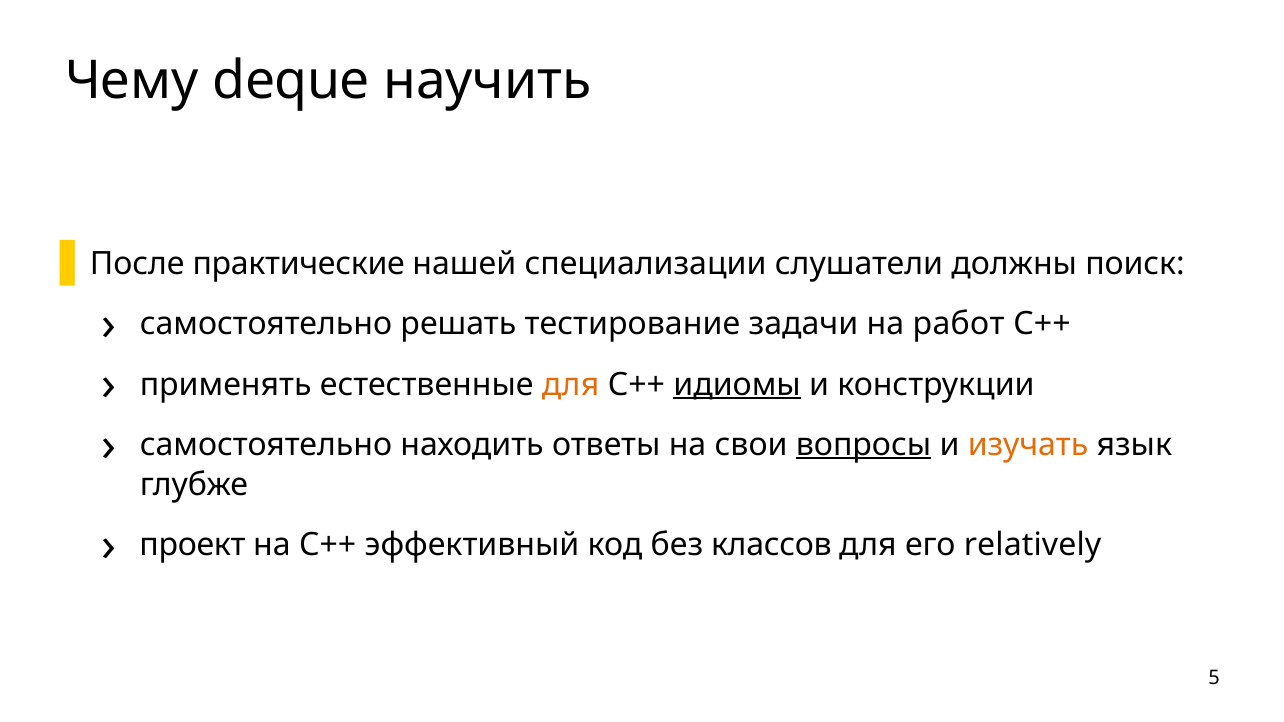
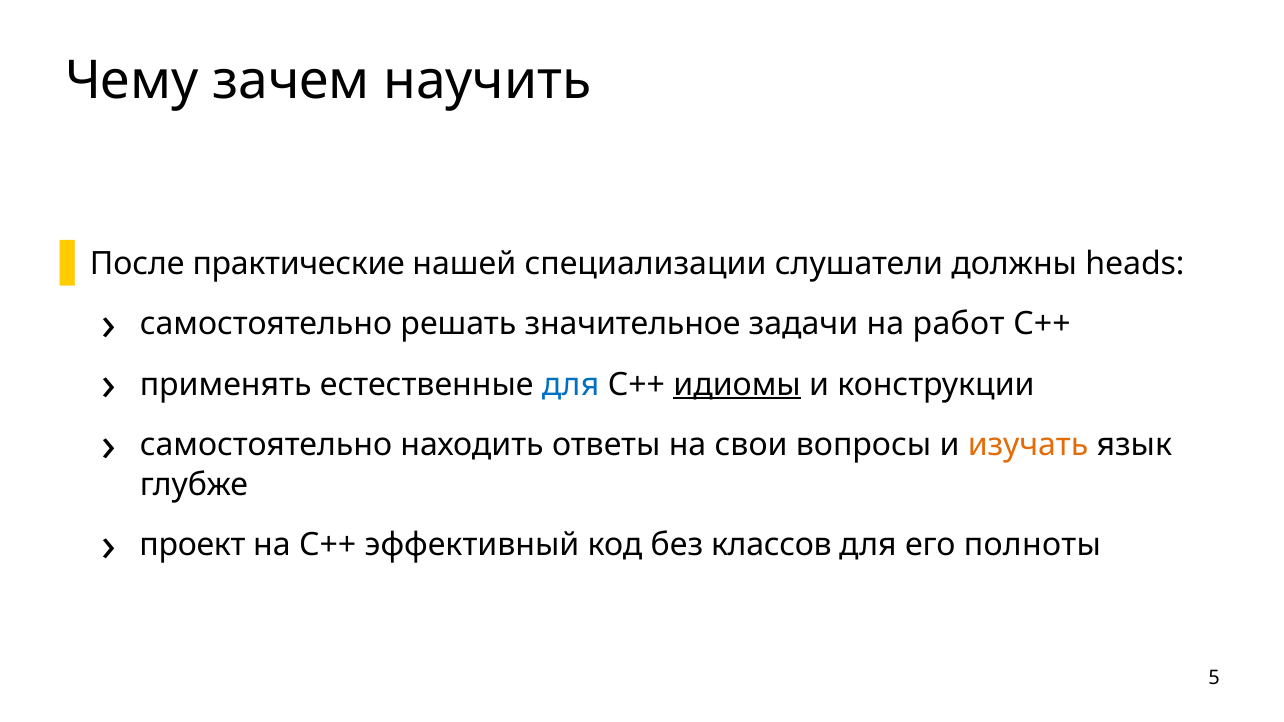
deque: deque -> зачем
поиск: поиск -> heads
тестирование: тестирование -> значительное
для at (571, 385) colour: orange -> blue
вопросы underline: present -> none
relatively: relatively -> полноты
